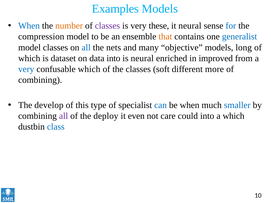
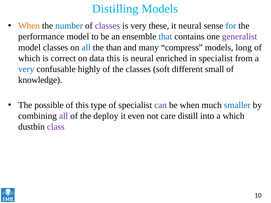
Examples: Examples -> Distilling
When at (29, 26) colour: blue -> orange
number colour: orange -> blue
compression: compression -> performance
that colour: orange -> blue
generalist colour: blue -> purple
nets: nets -> than
objective: objective -> compress
dataset: dataset -> correct
data into: into -> this
in improved: improved -> specialist
confusable which: which -> highly
more: more -> small
combining at (40, 80): combining -> knowledge
develop: develop -> possible
can colour: blue -> purple
could: could -> distill
class colour: blue -> purple
